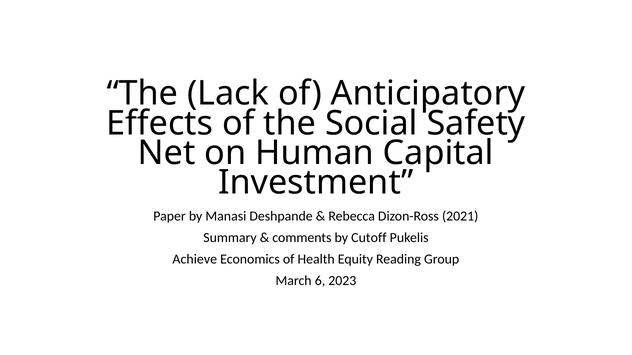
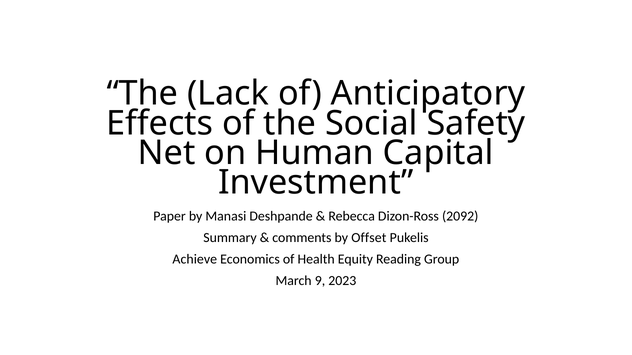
2021: 2021 -> 2092
Cutoff: Cutoff -> Offset
6: 6 -> 9
